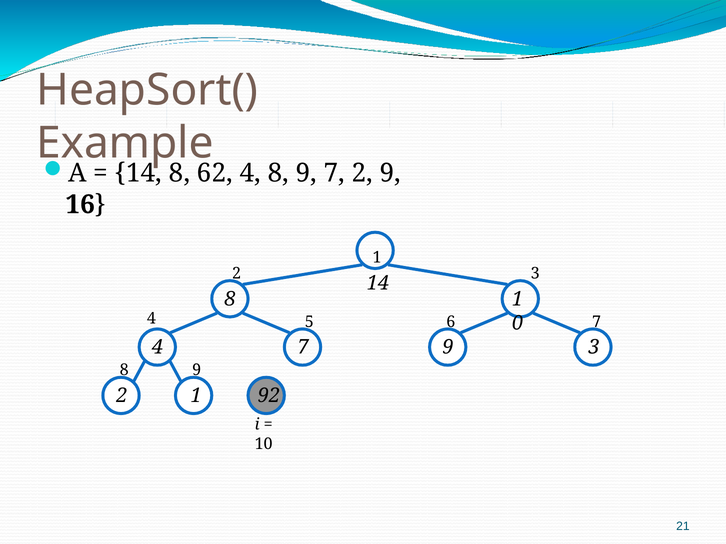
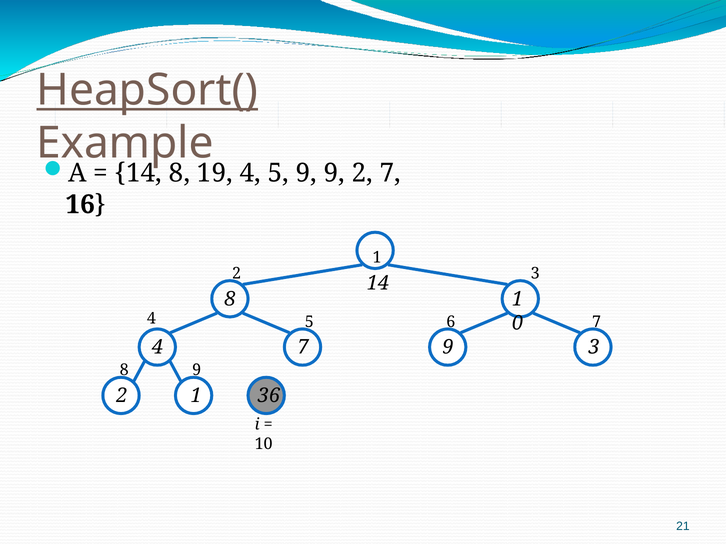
HeapSort( underline: none -> present
62: 62 -> 19
8 at (278, 173): 8 -> 5
7 at (334, 173): 7 -> 9
9 at (390, 173): 9 -> 7
92: 92 -> 36
